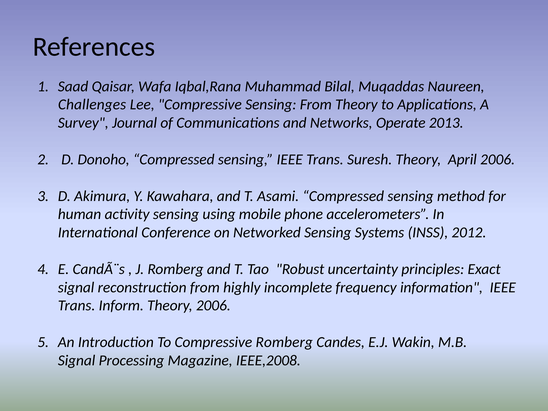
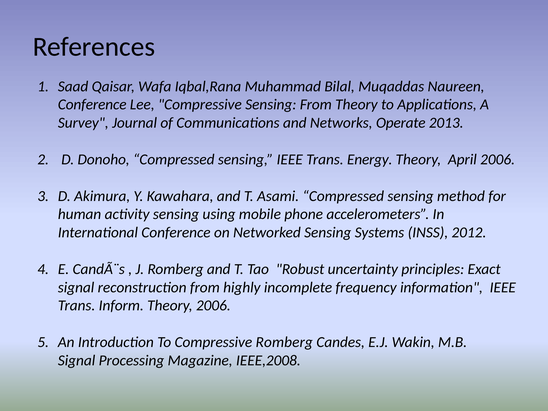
Challenges at (92, 105): Challenges -> Conference
Suresh: Suresh -> Energy
